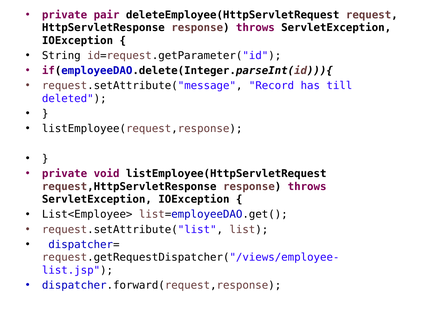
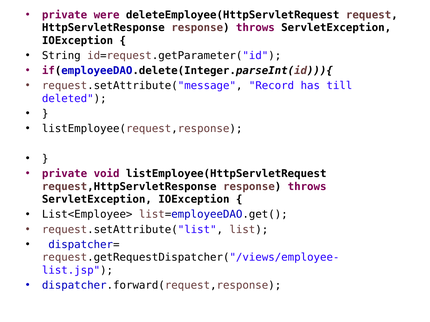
pair: pair -> were
